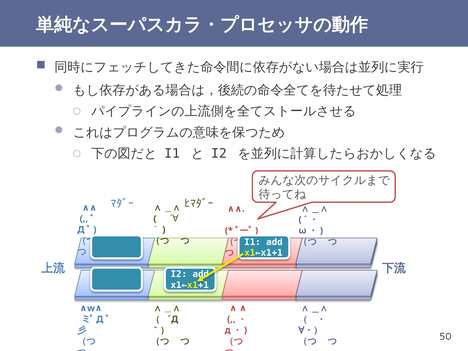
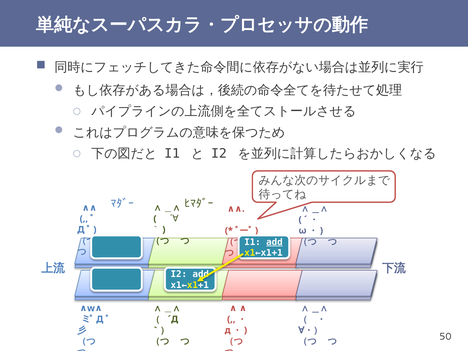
add at (274, 242) underline: none -> present
